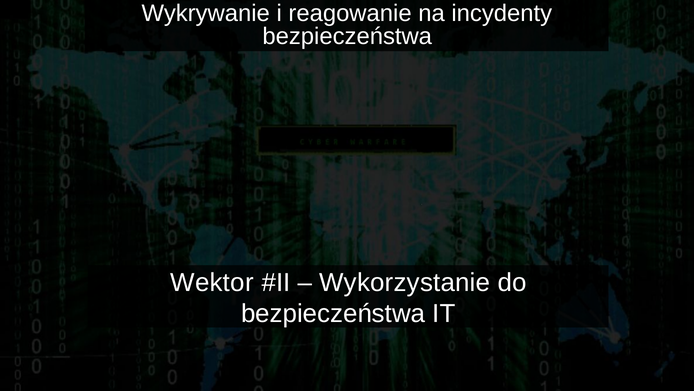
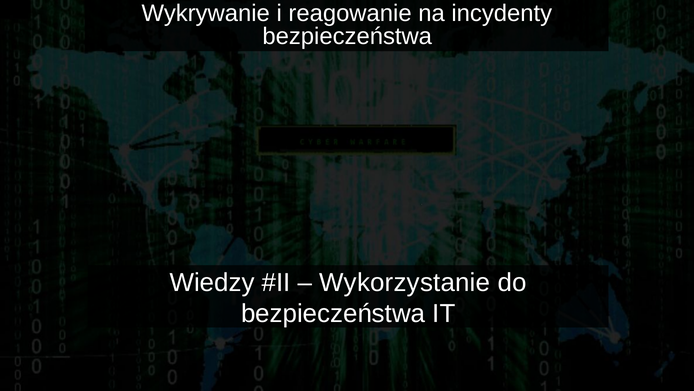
Wektor: Wektor -> Wiedzy
